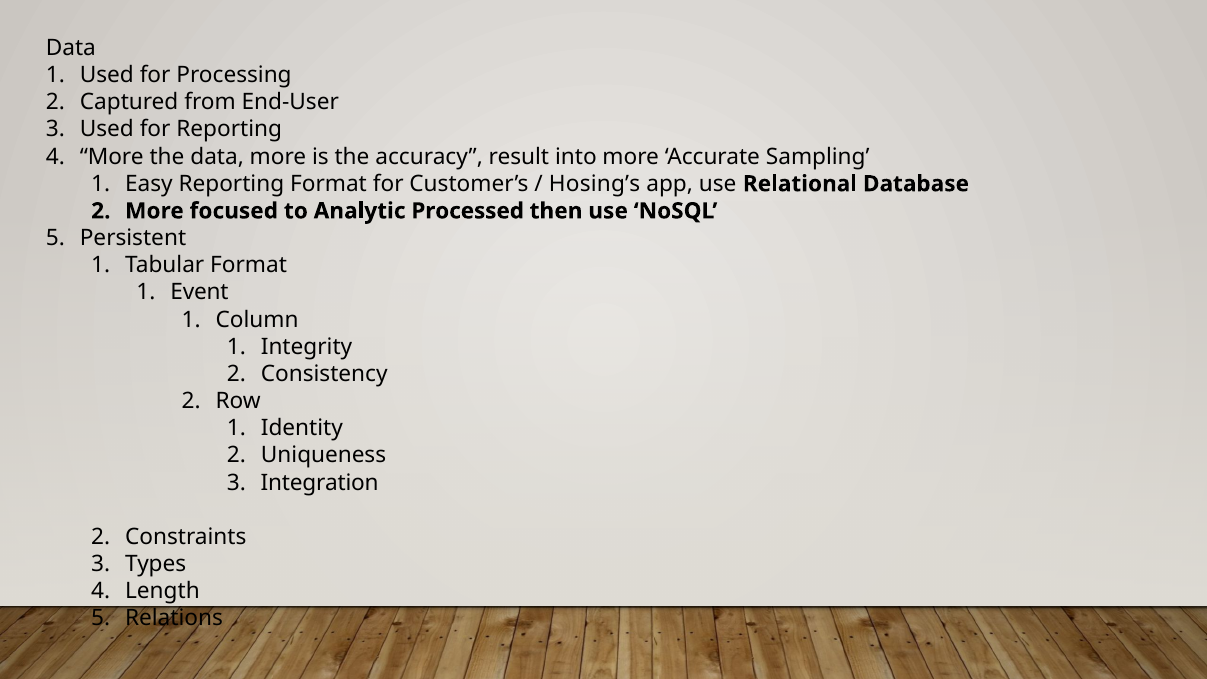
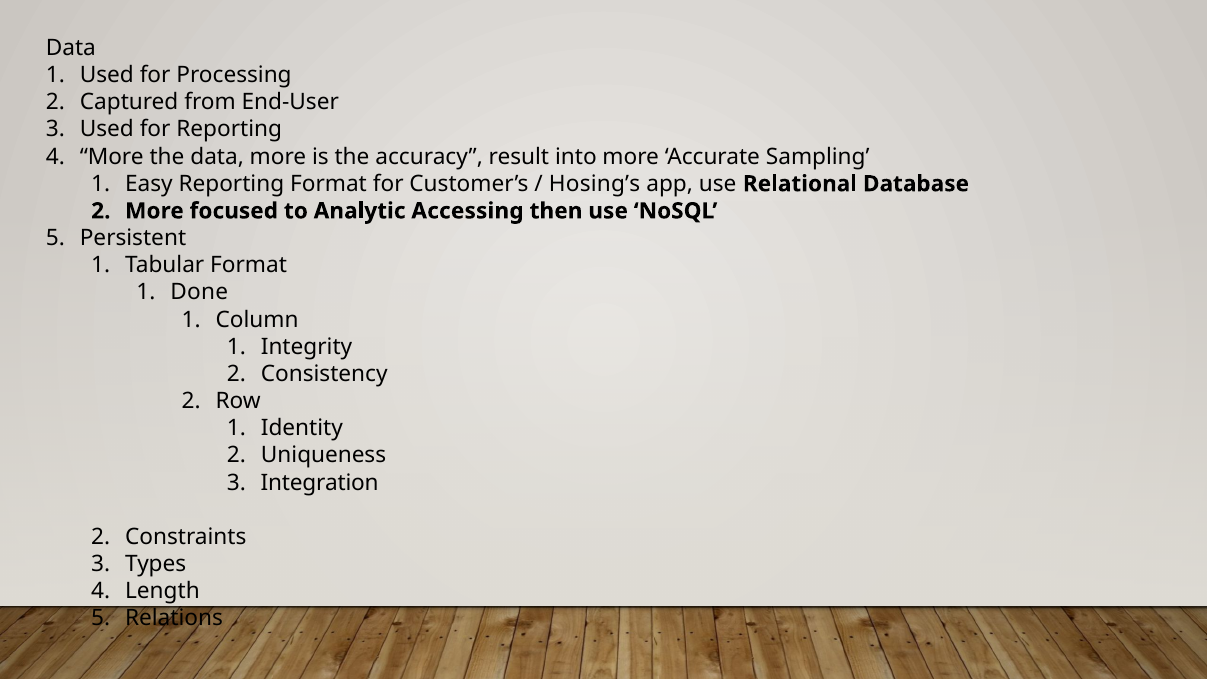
Processed: Processed -> Accessing
Event: Event -> Done
